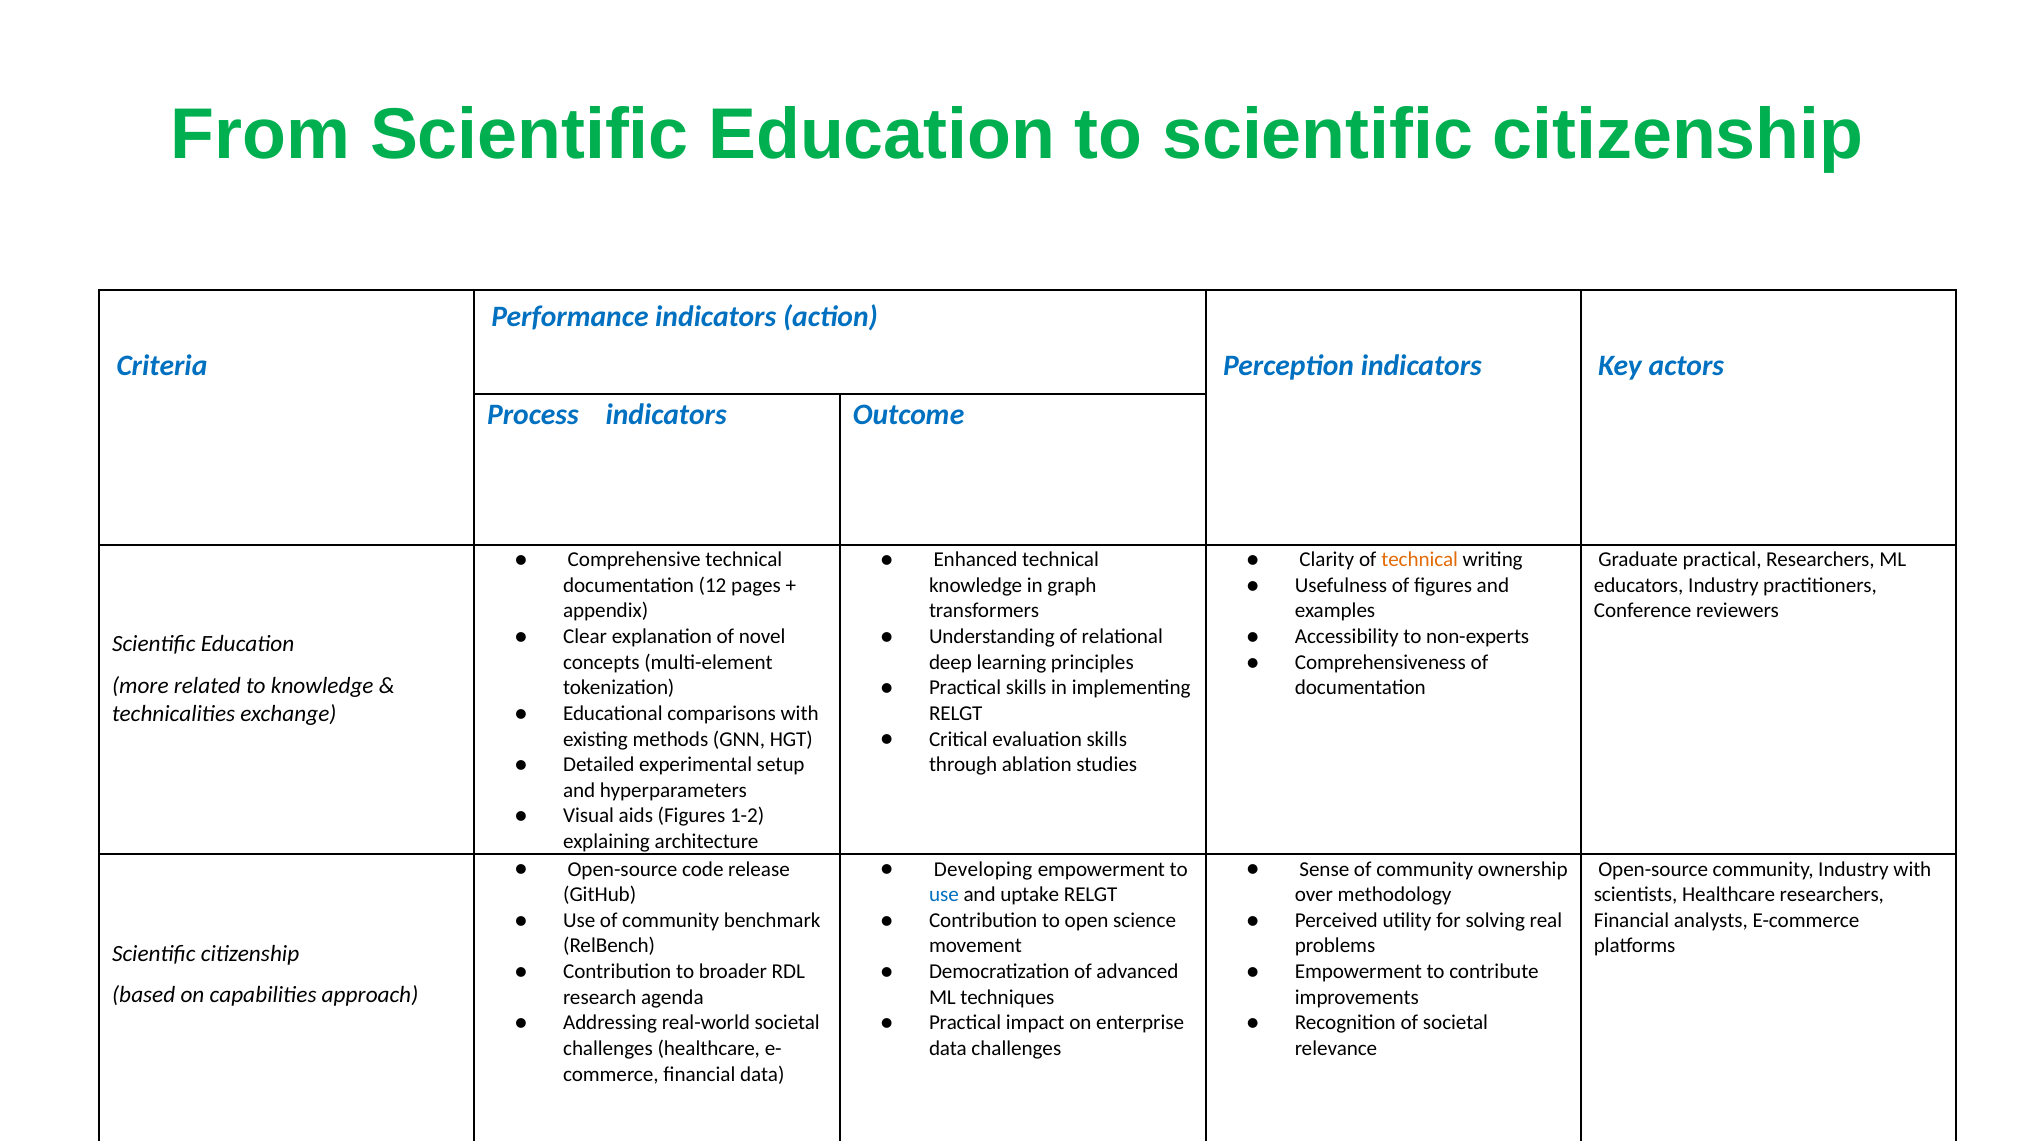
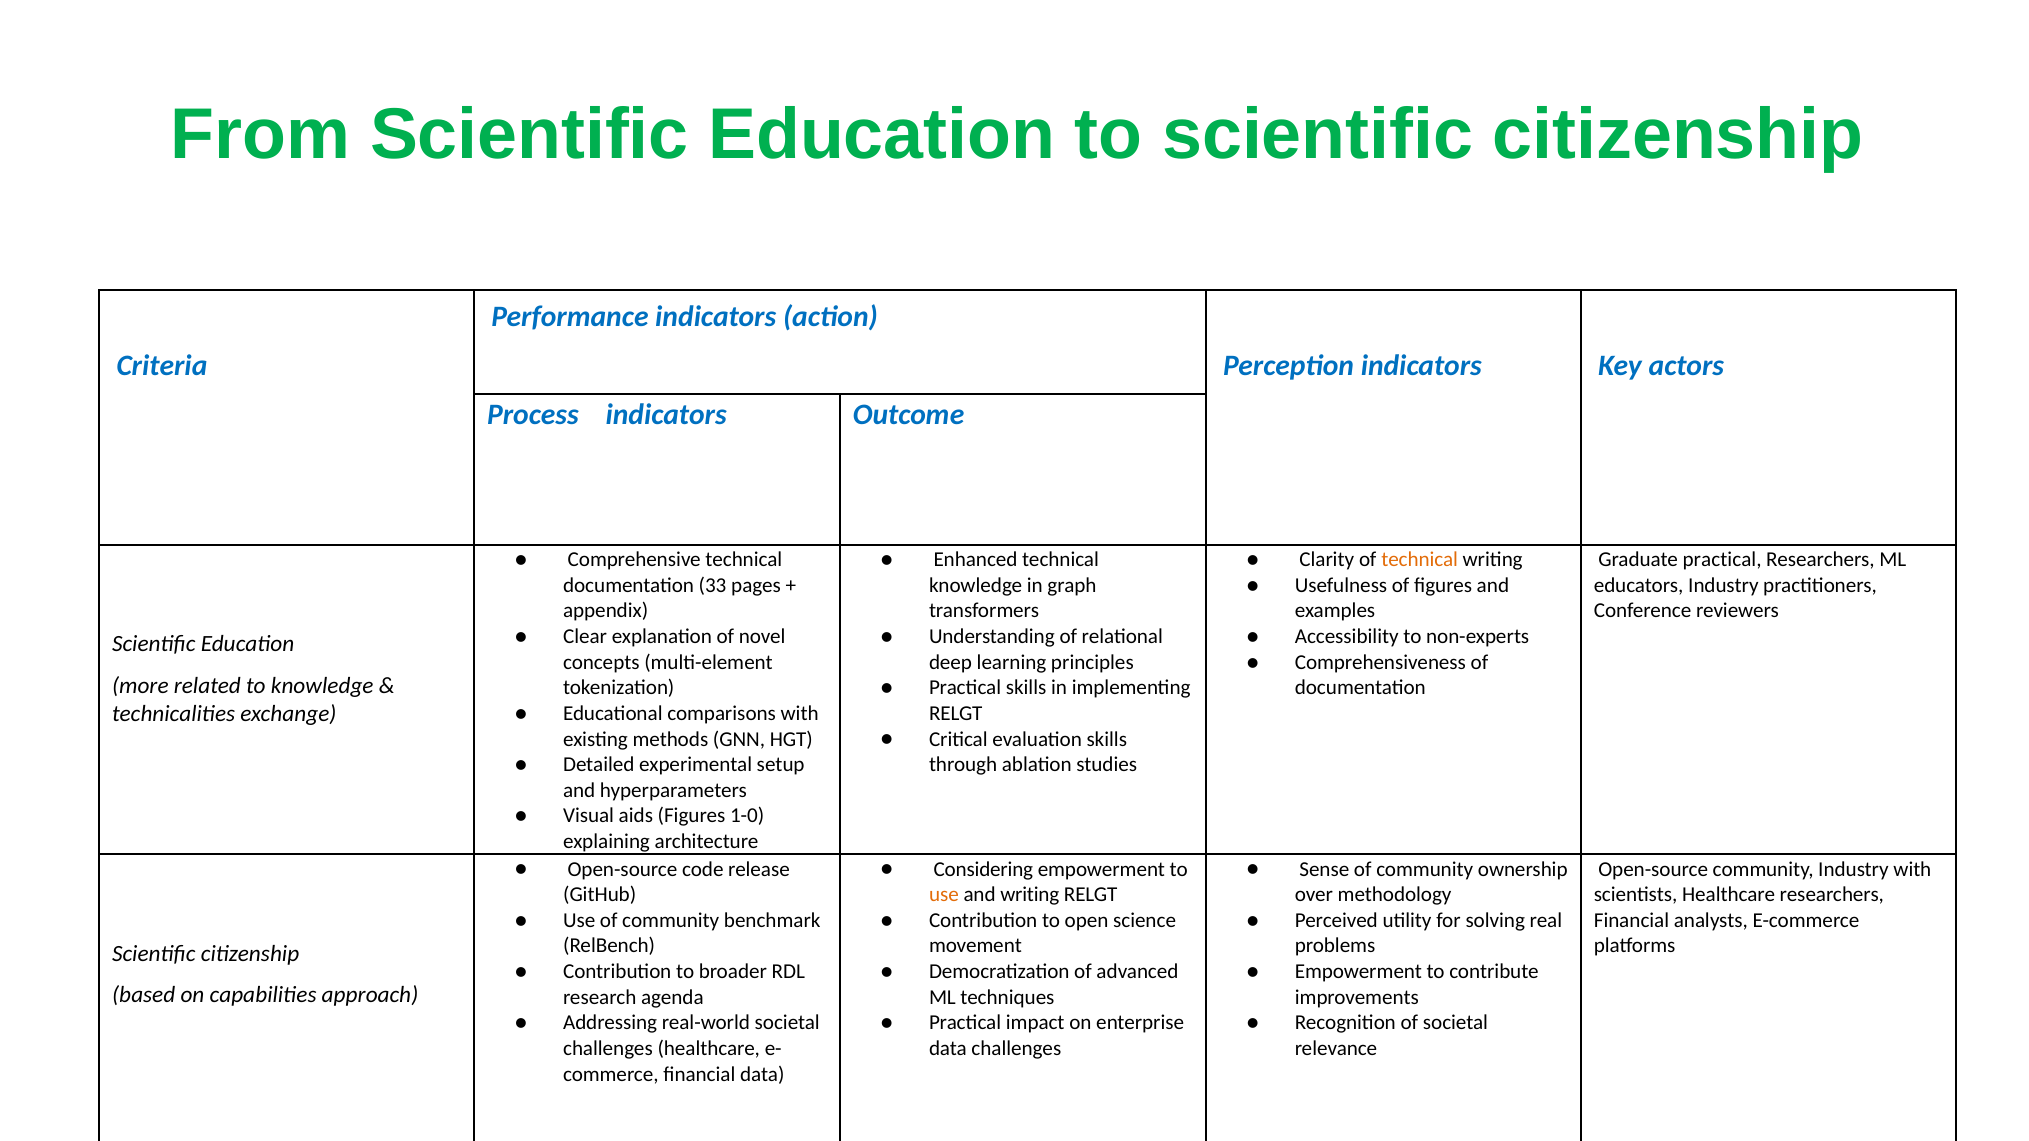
12: 12 -> 33
1-2: 1-2 -> 1-0
Developing: Developing -> Considering
use at (944, 895) colour: blue -> orange
and uptake: uptake -> writing
